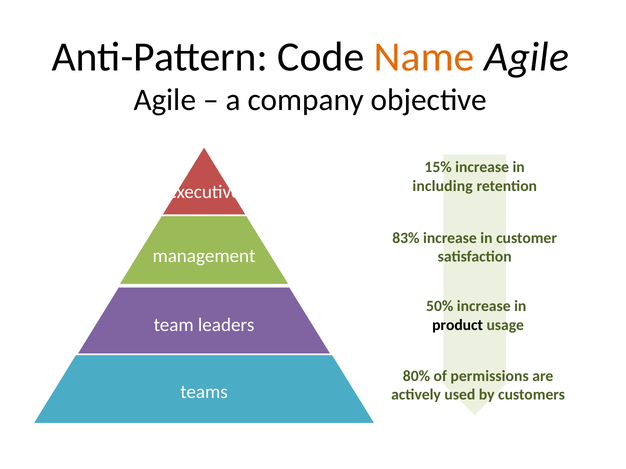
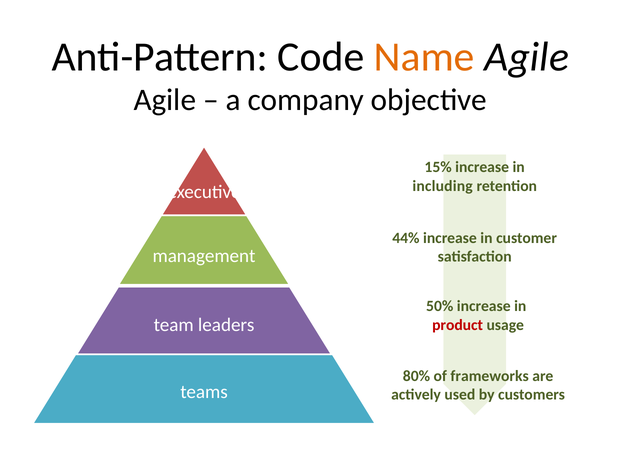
83%: 83% -> 44%
product colour: black -> red
permissions: permissions -> frameworks
